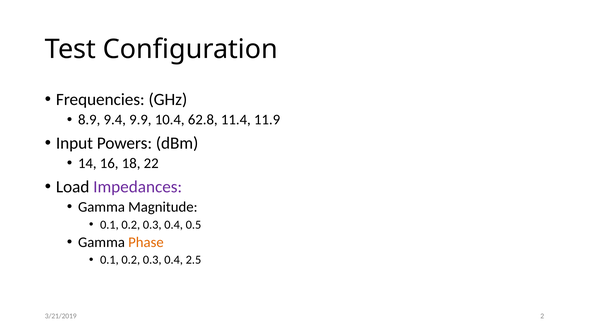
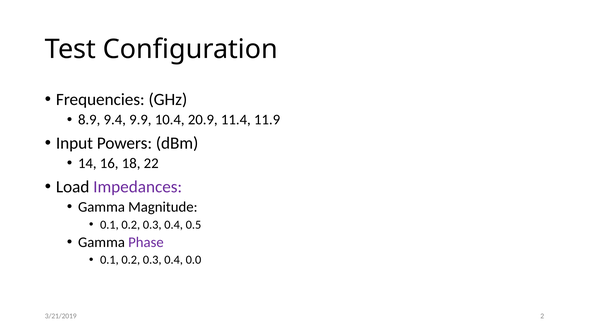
62.8: 62.8 -> 20.9
Phase colour: orange -> purple
2.5: 2.5 -> 0.0
